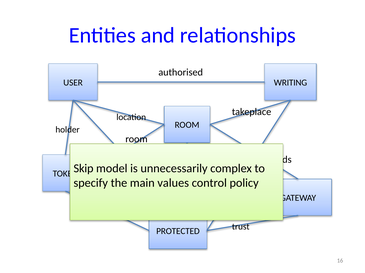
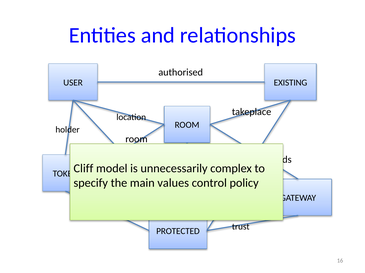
WRITING: WRITING -> EXISTING
Skip: Skip -> Cliff
